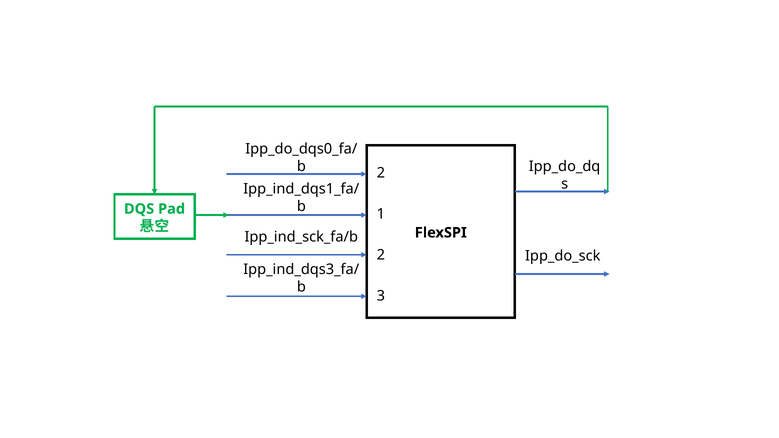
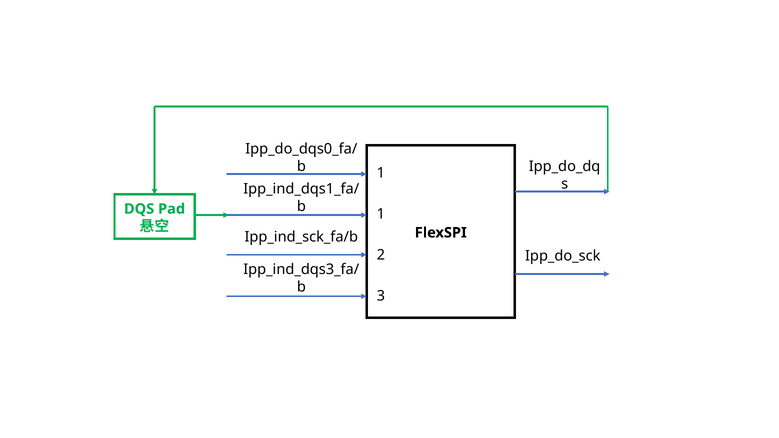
2 at (381, 173): 2 -> 1
